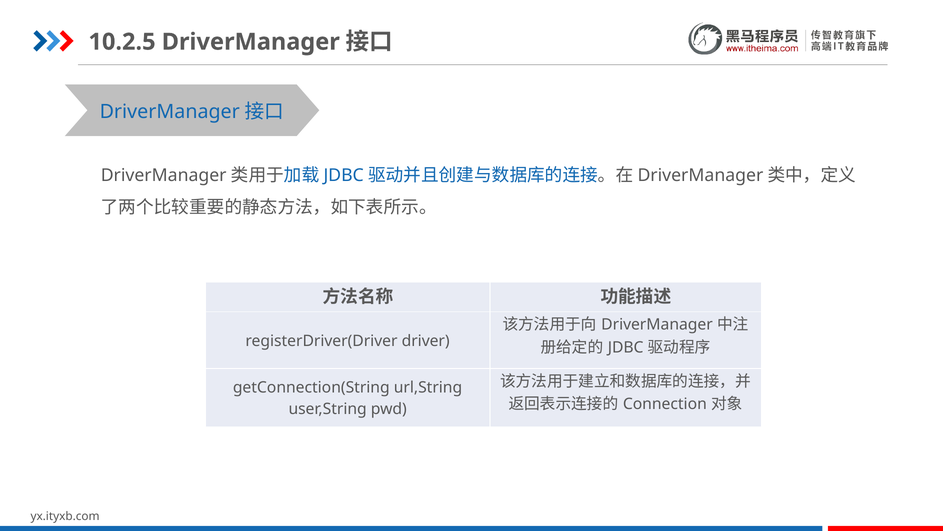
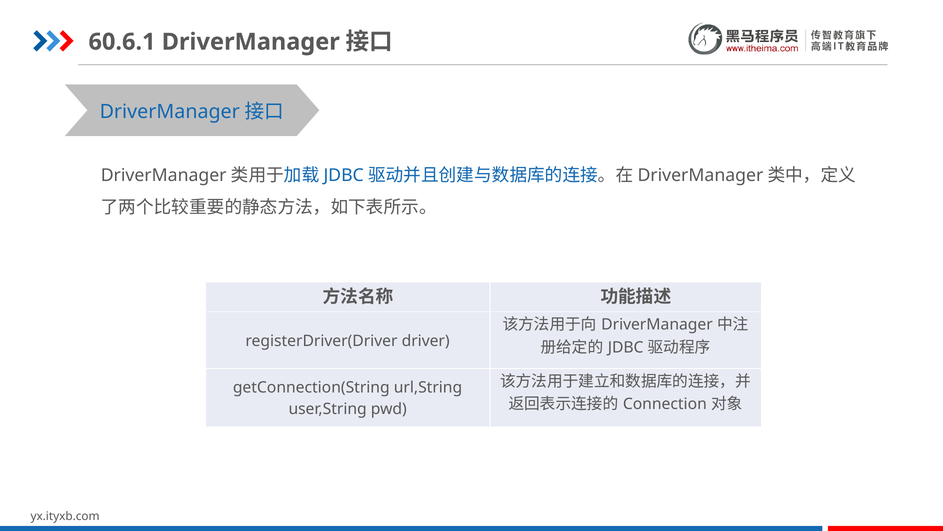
10.2.5: 10.2.5 -> 60.6.1
